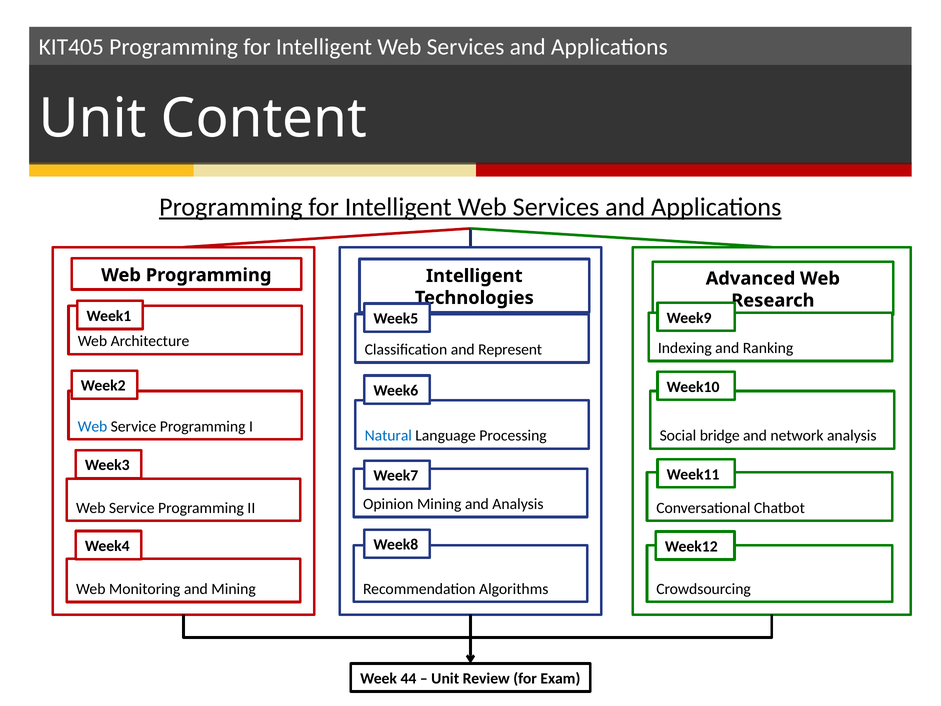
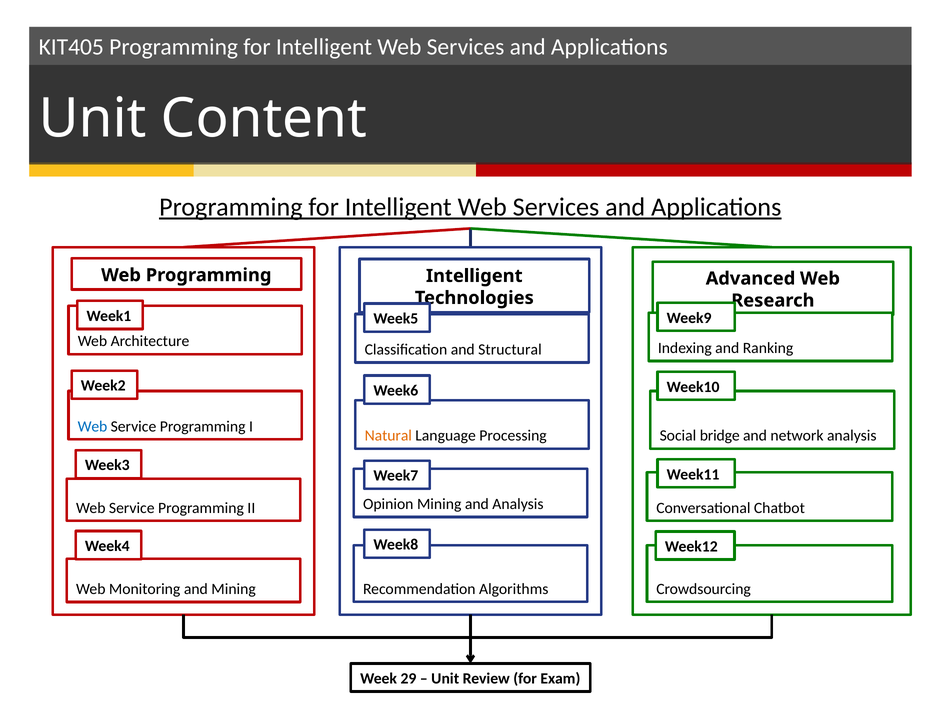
Represent: Represent -> Structural
Natural colour: blue -> orange
44: 44 -> 29
